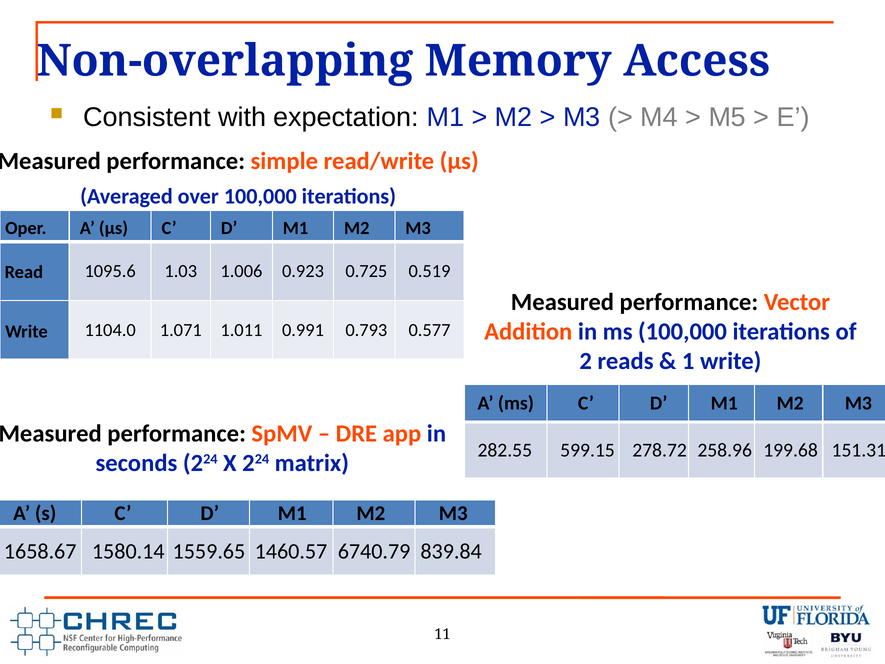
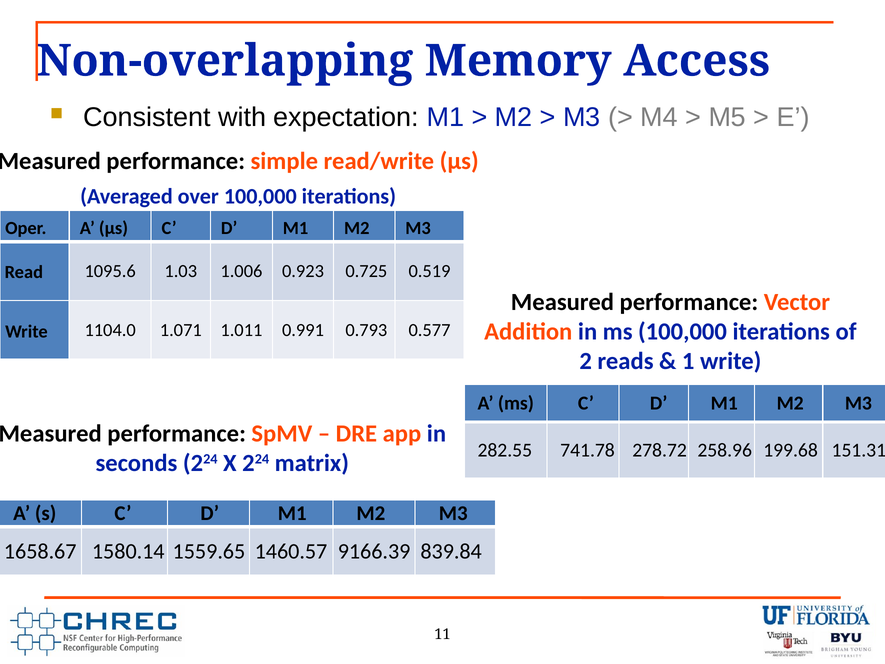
599.15: 599.15 -> 741.78
6740.79: 6740.79 -> 9166.39
